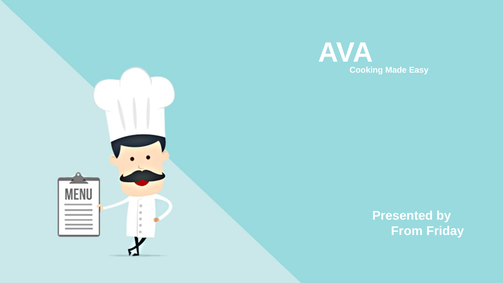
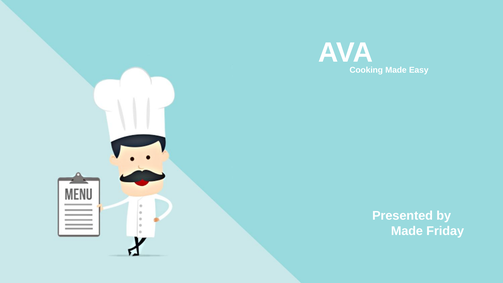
From at (407, 231): From -> Made
